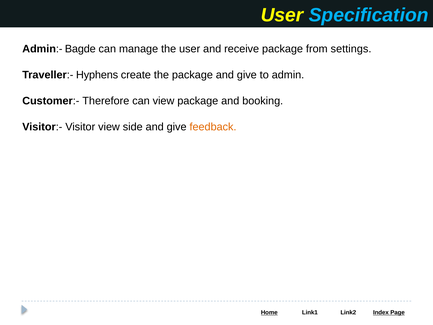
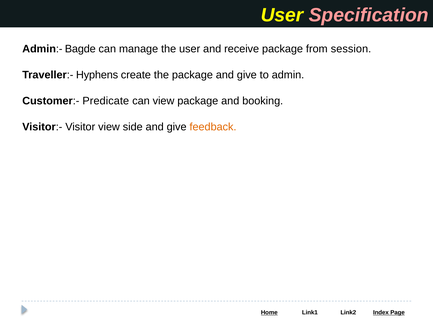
Specification colour: light blue -> pink
settings: settings -> session
Therefore: Therefore -> Predicate
